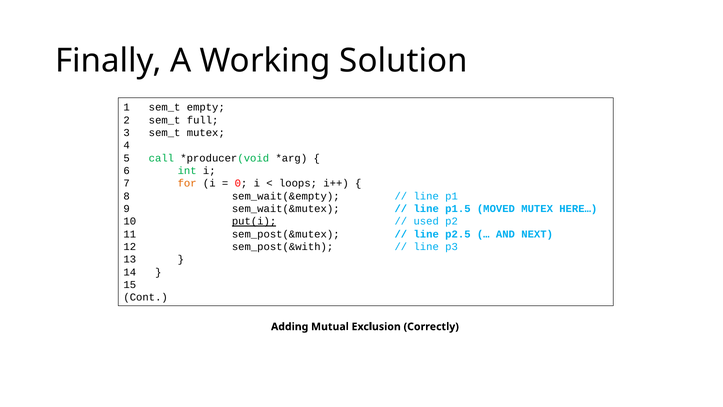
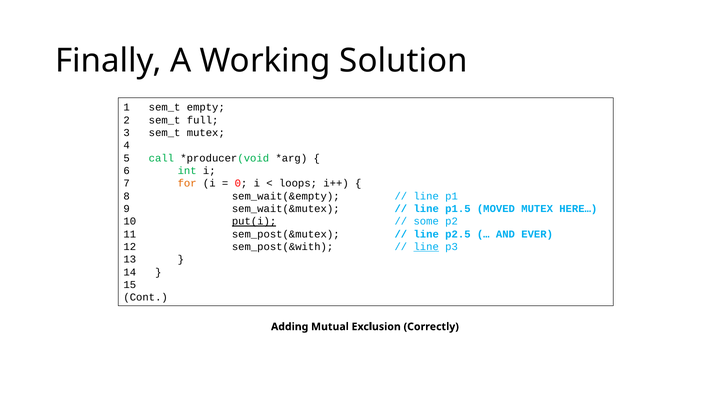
used: used -> some
NEXT: NEXT -> EVER
line at (426, 247) underline: none -> present
